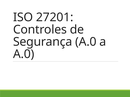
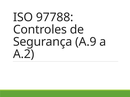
27201: 27201 -> 97788
Segurança A.0: A.0 -> A.9
A.0 at (24, 54): A.0 -> A.2
